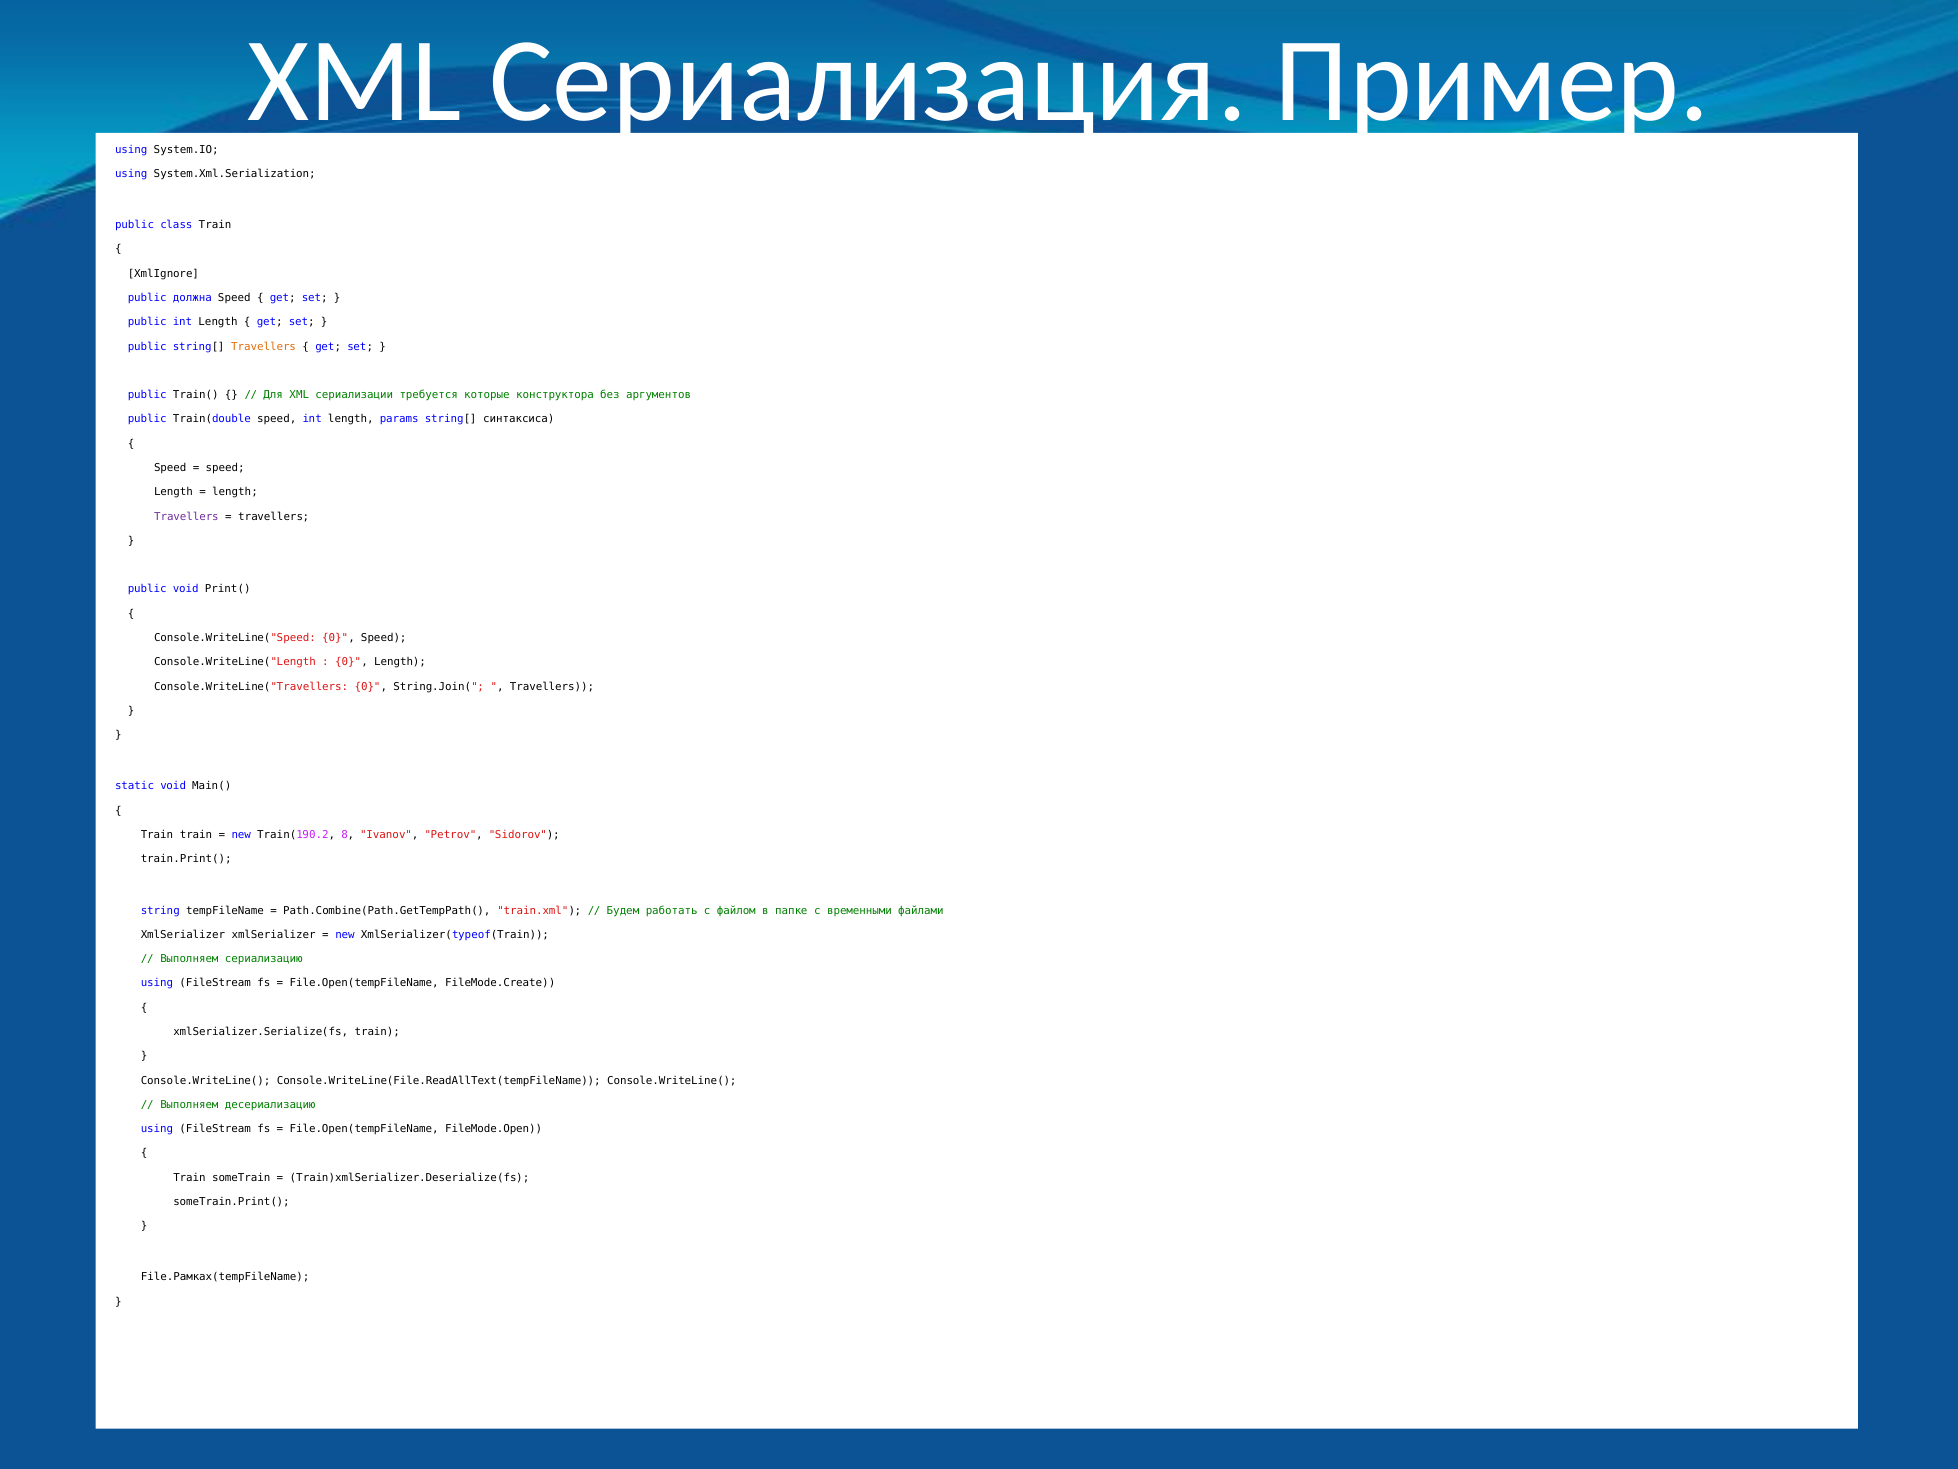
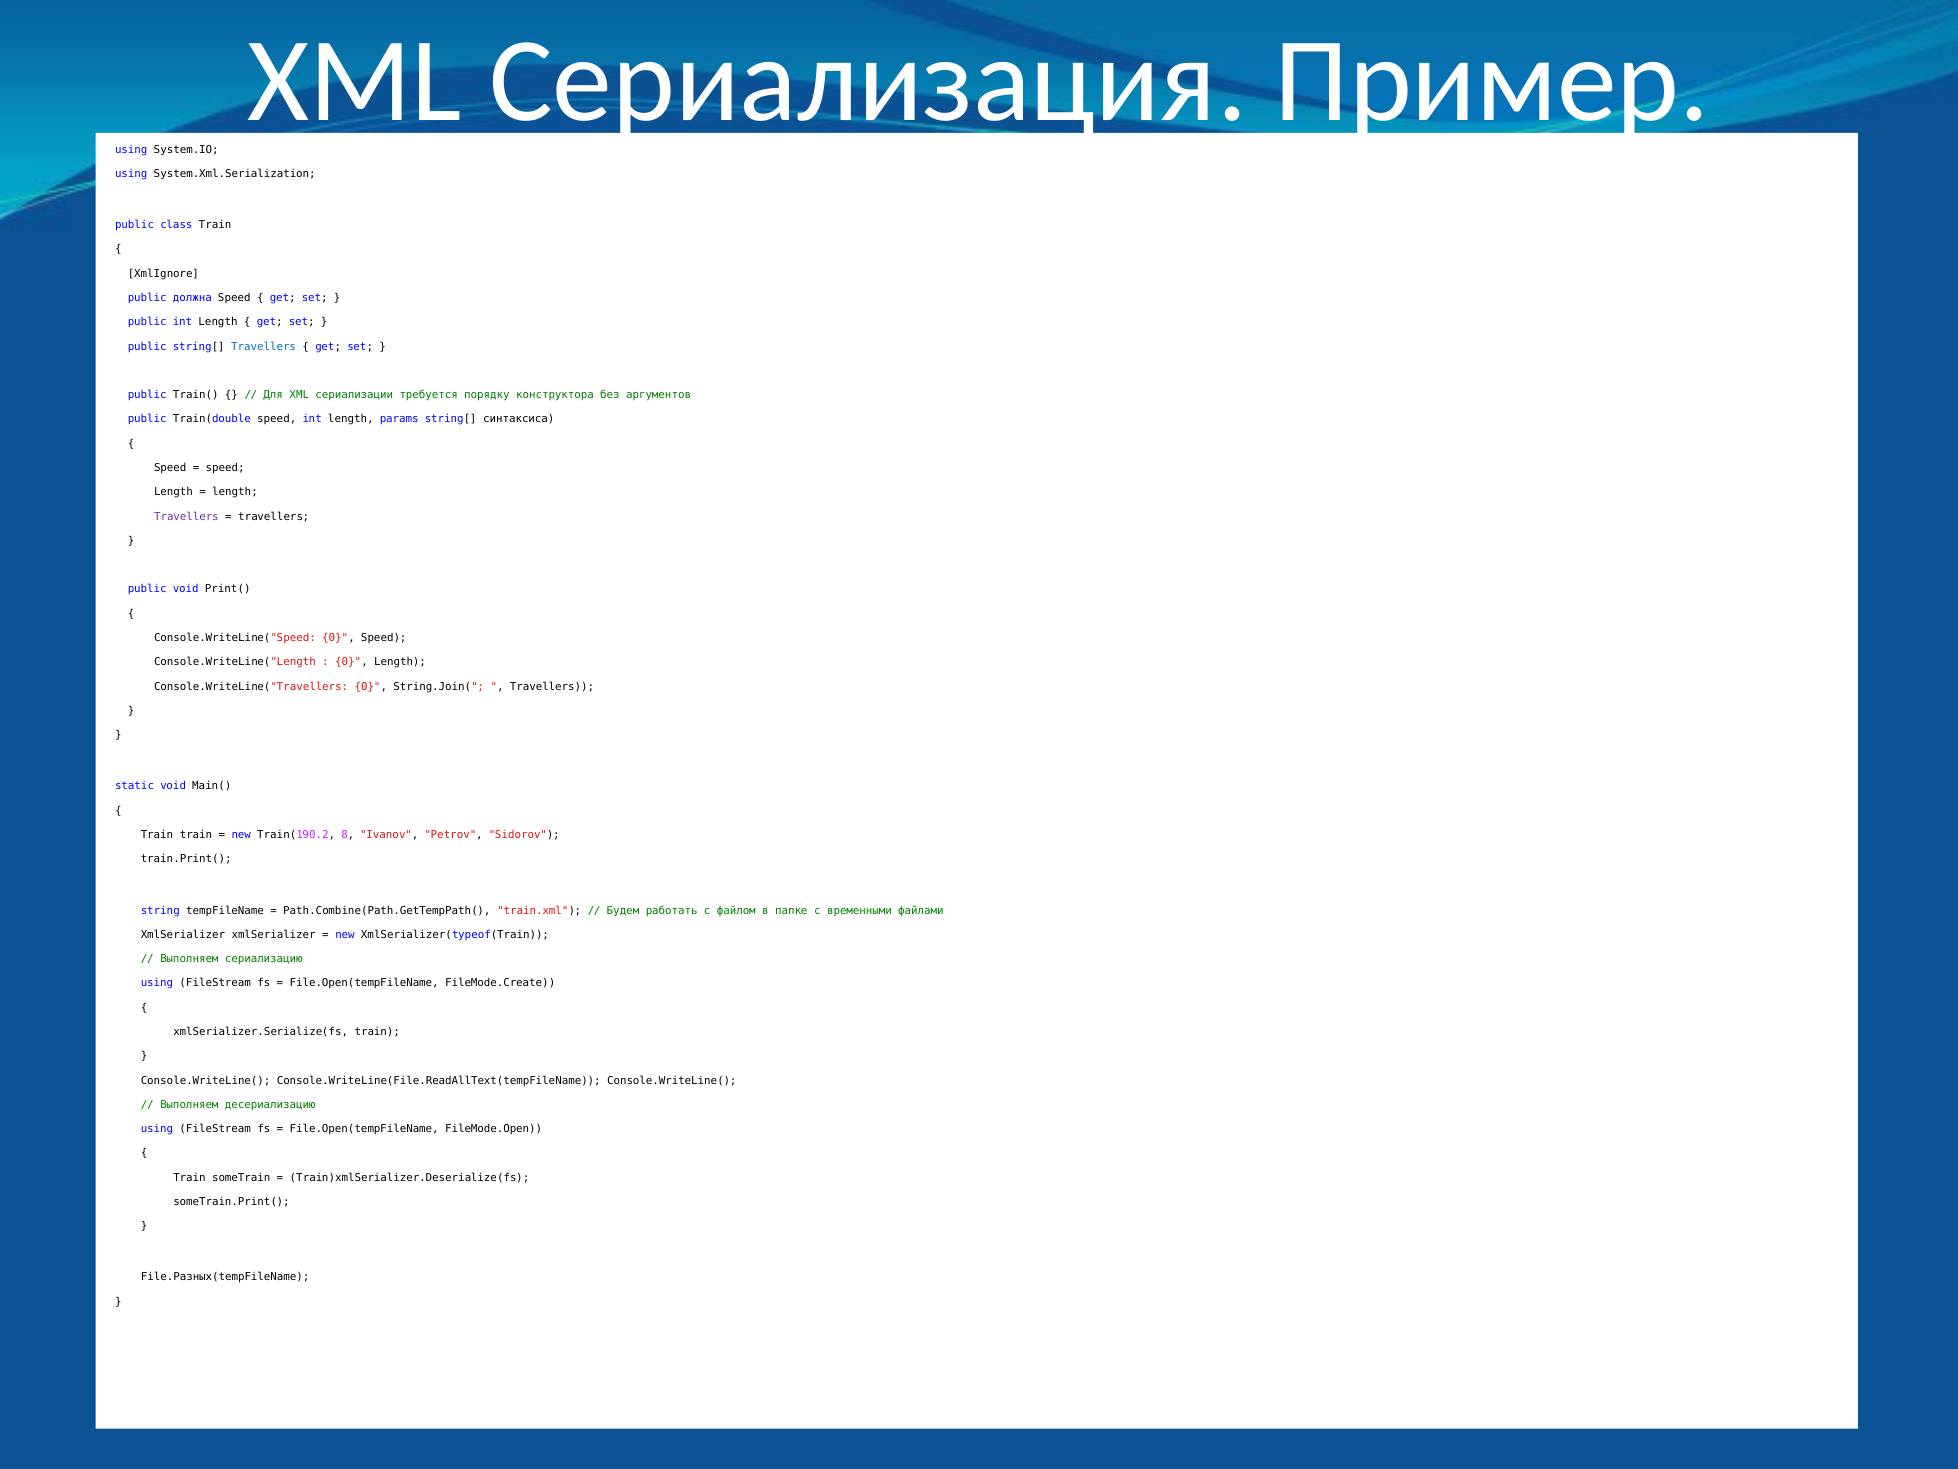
Travellers at (264, 346) colour: orange -> blue
которые: которые -> порядку
File.Рамках(tempFileName: File.Рамках(tempFileName -> File.Разных(tempFileName
